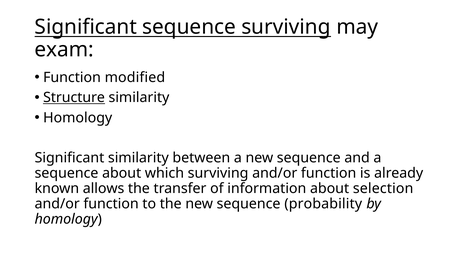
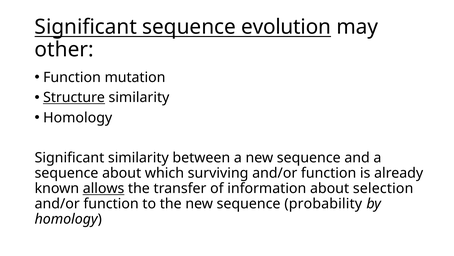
sequence surviving: surviving -> evolution
exam: exam -> other
modified: modified -> mutation
allows underline: none -> present
